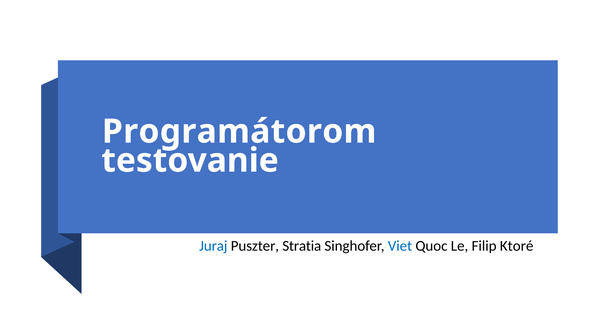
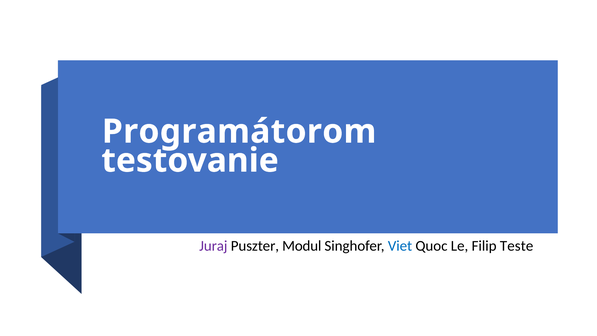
Juraj colour: blue -> purple
Stratia: Stratia -> Modul
Ktoré: Ktoré -> Teste
